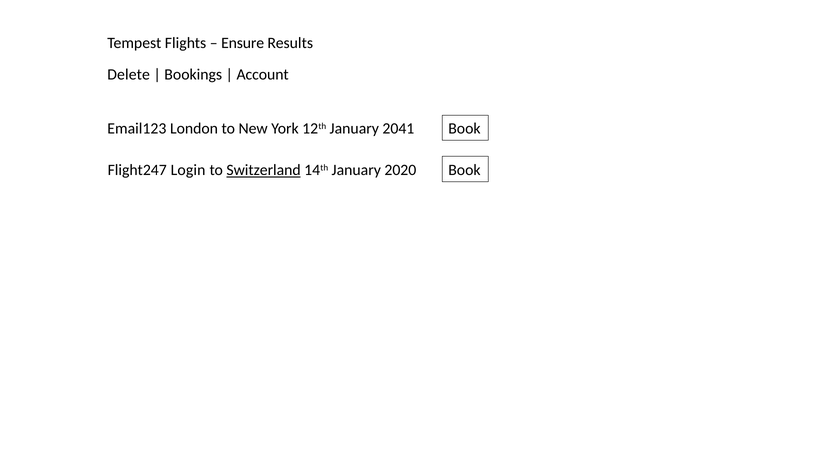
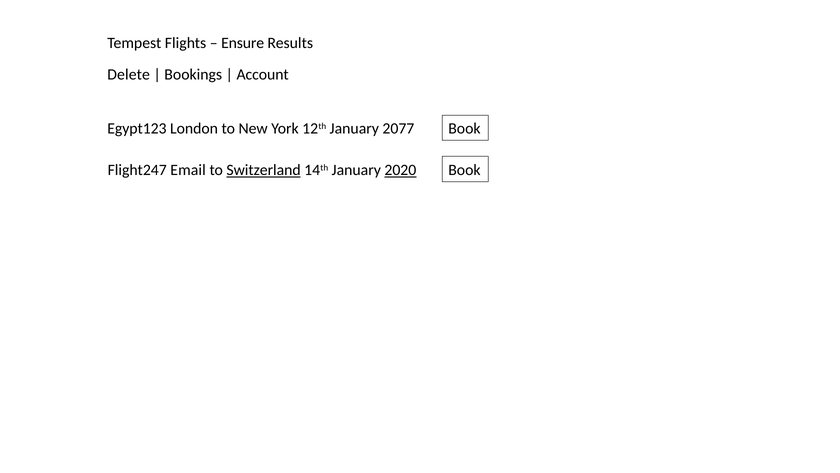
Email123: Email123 -> Egypt123
2041: 2041 -> 2077
Login: Login -> Email
2020 underline: none -> present
